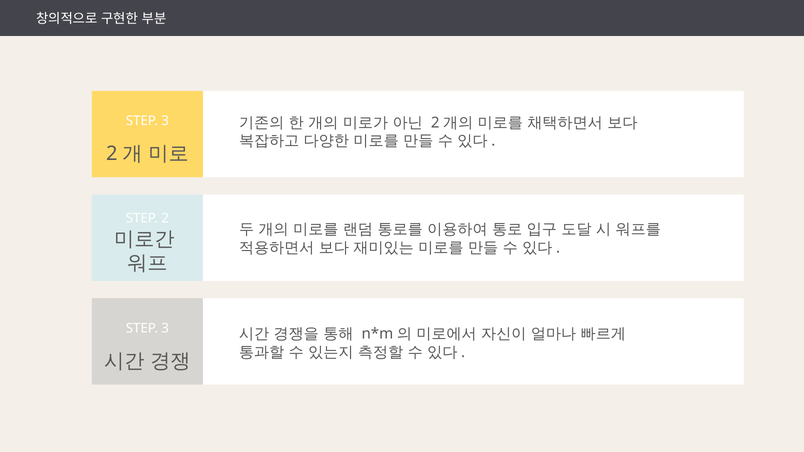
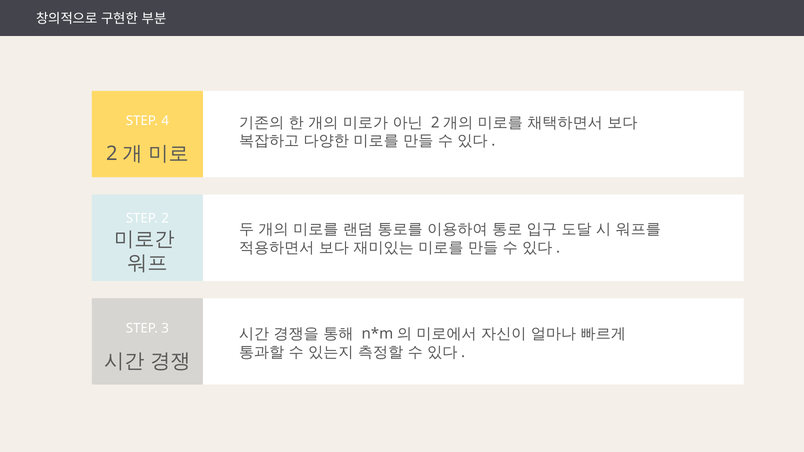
3 at (165, 121): 3 -> 4
